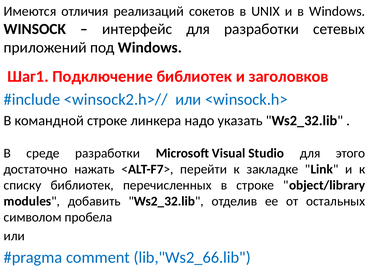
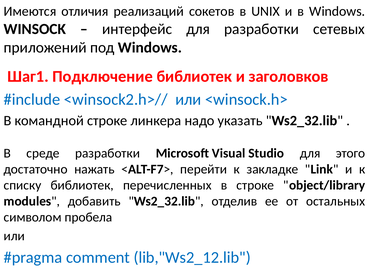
lib,"Ws2_66.lib: lib,"Ws2_66.lib -> lib,"Ws2_12.lib
